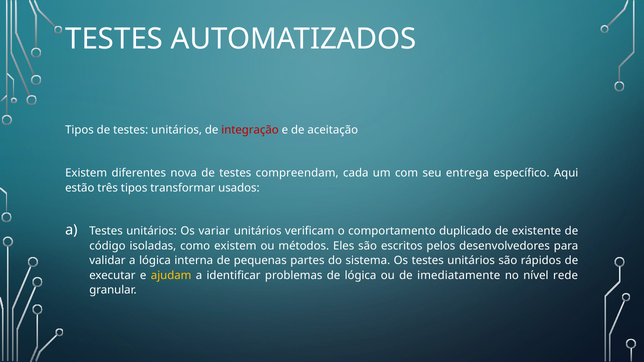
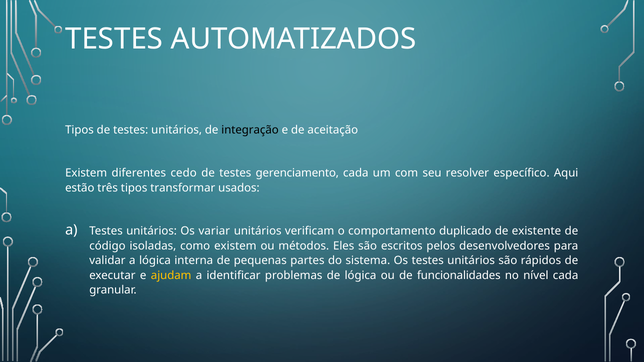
integração colour: red -> black
nova: nova -> cedo
compreendam: compreendam -> gerenciamento
entrega: entrega -> resolver
imediatamente: imediatamente -> funcionalidades
nível rede: rede -> cada
